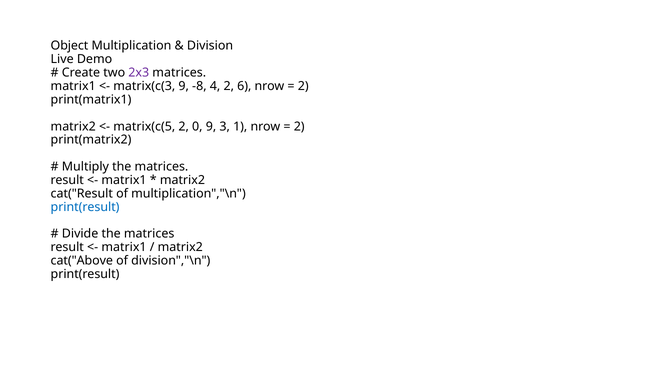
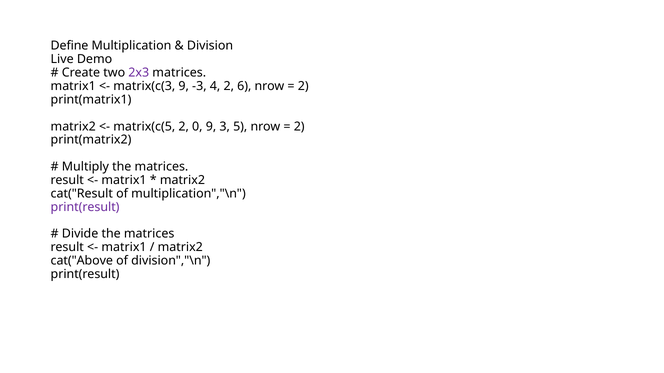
Object: Object -> Define
-8: -8 -> -3
1: 1 -> 5
print(result at (85, 207) colour: blue -> purple
